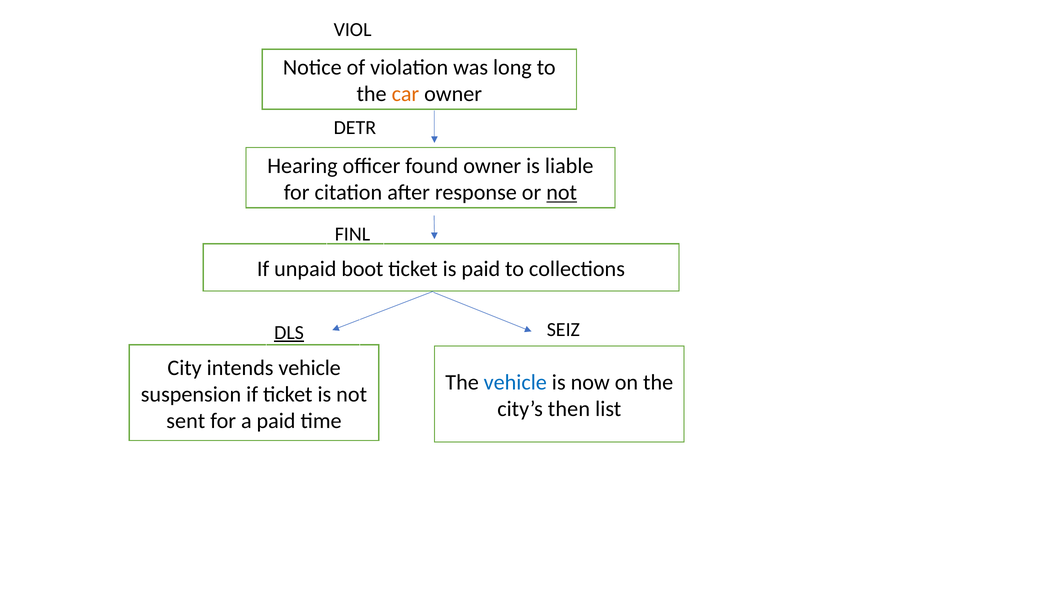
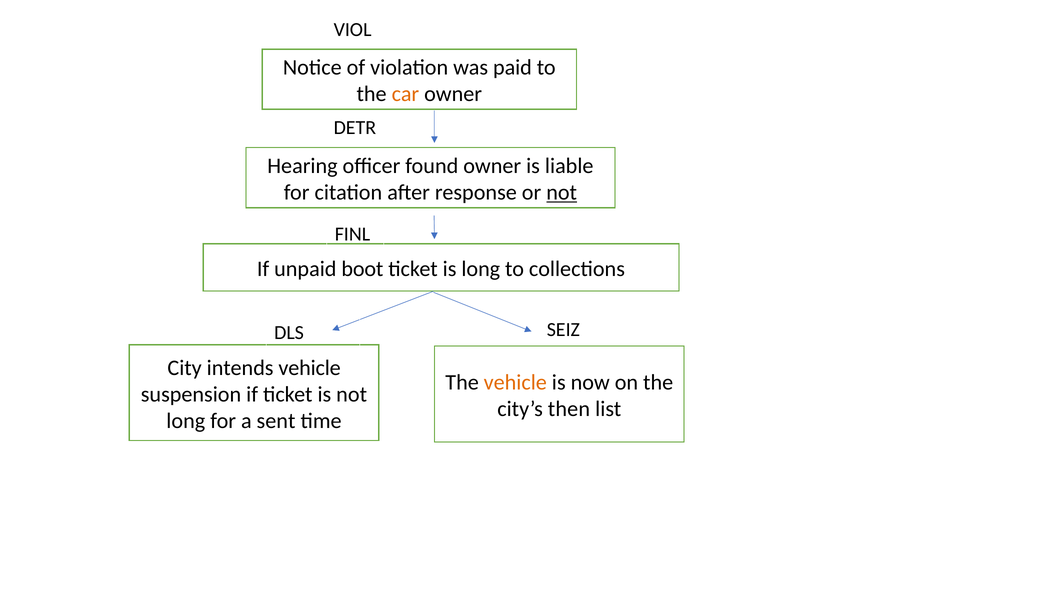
long: long -> paid
is paid: paid -> long
DLS underline: present -> none
vehicle at (515, 382) colour: blue -> orange
sent at (186, 421): sent -> long
a paid: paid -> sent
